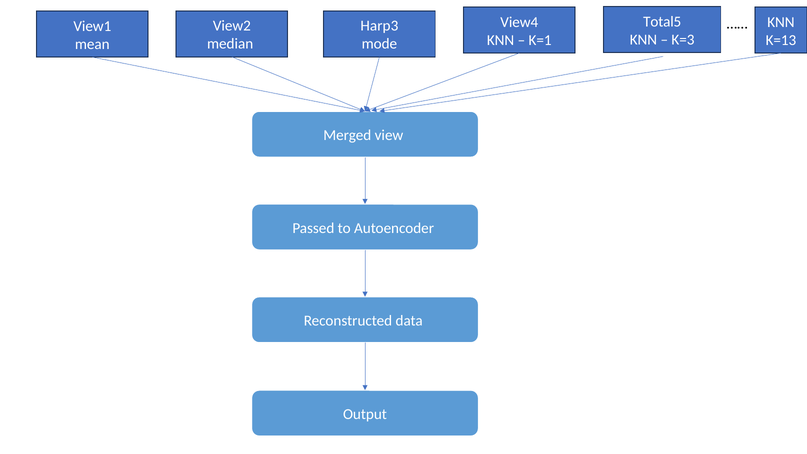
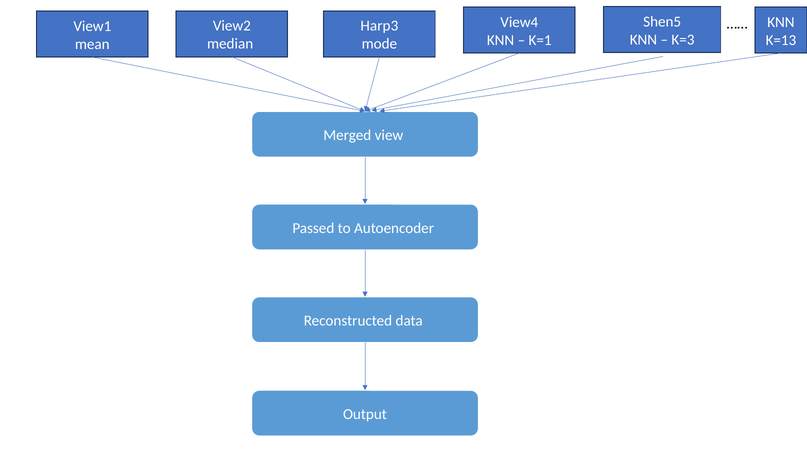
Total5: Total5 -> Shen5
